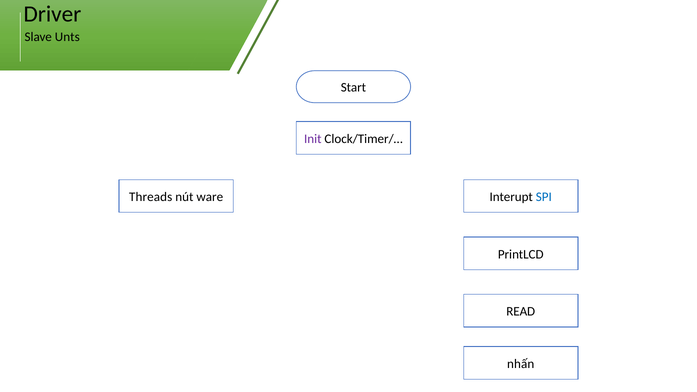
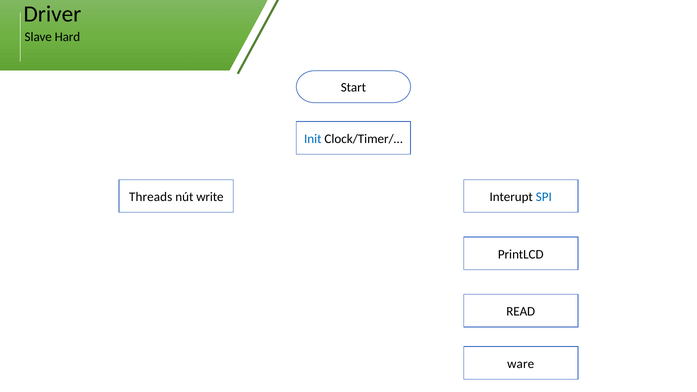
Unts: Unts -> Hard
Init colour: purple -> blue
ware: ware -> write
nhấn: nhấn -> ware
